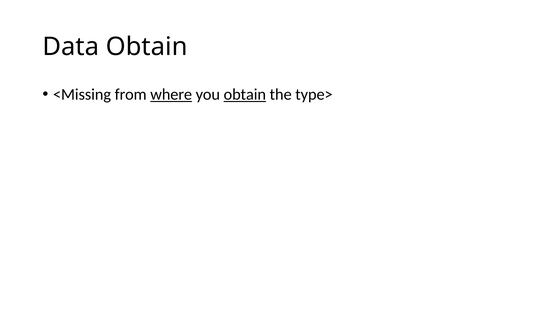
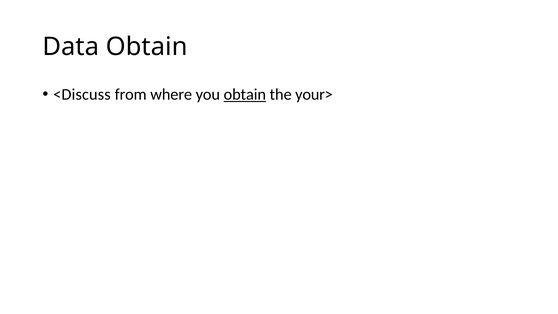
<Missing: <Missing -> <Discuss
where underline: present -> none
type>: type> -> your>
